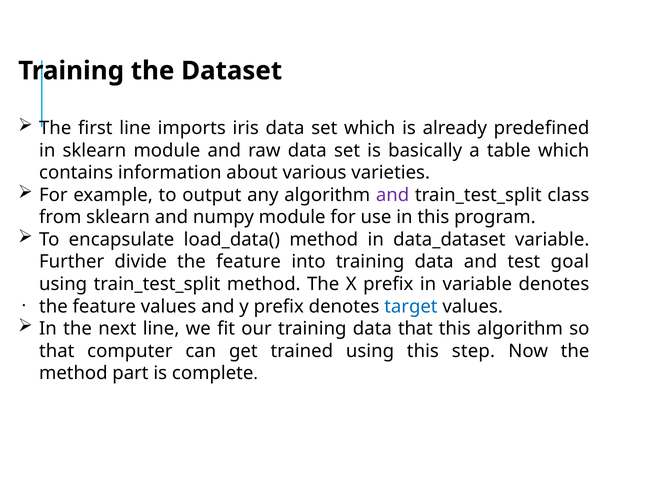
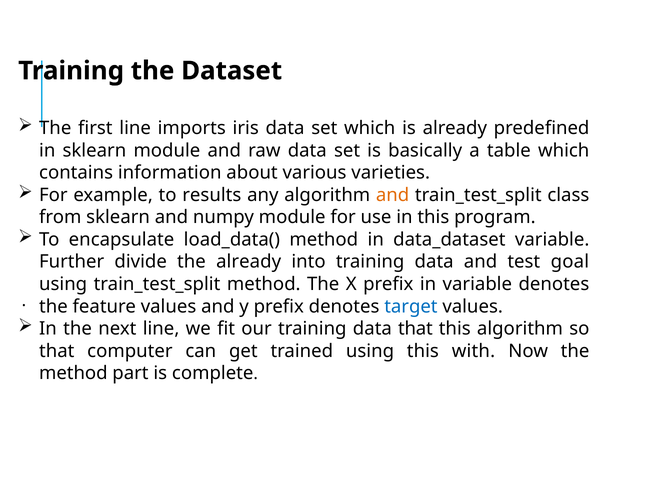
output: output -> results
and at (393, 195) colour: purple -> orange
divide the feature: feature -> already
step: step -> with
